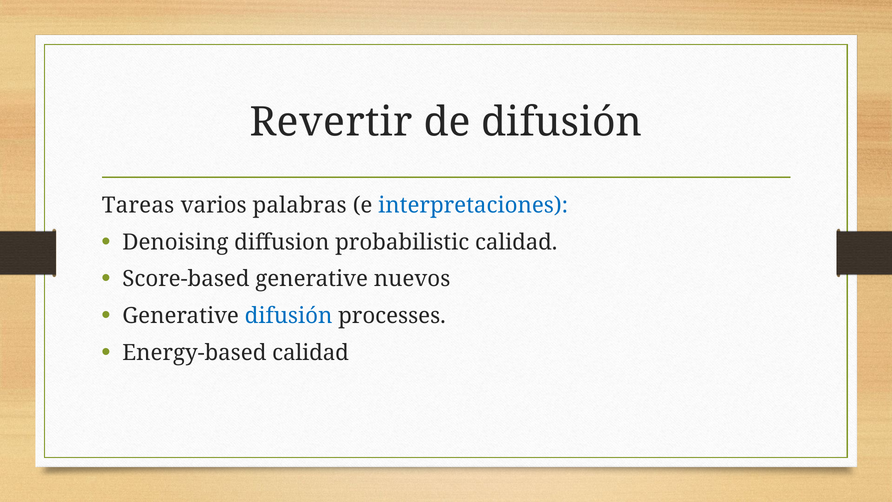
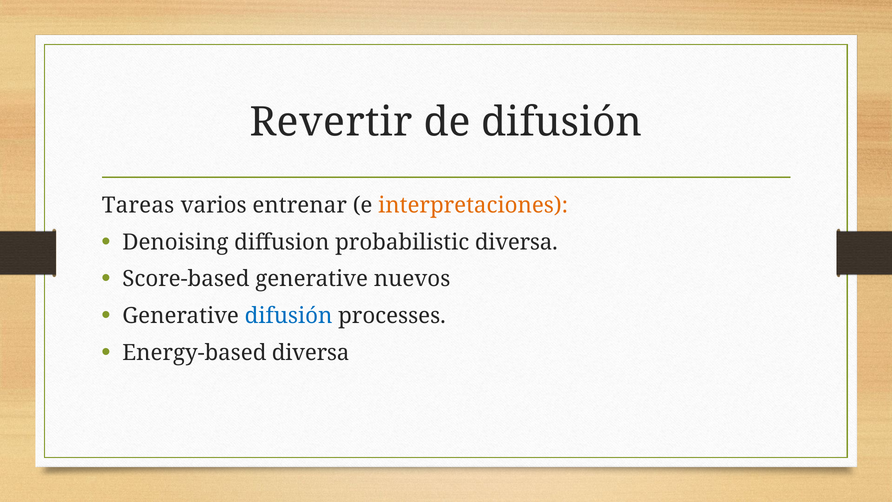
palabras: palabras -> entrenar
interpretaciones colour: blue -> orange
probabilistic calidad: calidad -> diversa
Energy-based calidad: calidad -> diversa
